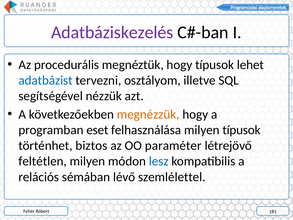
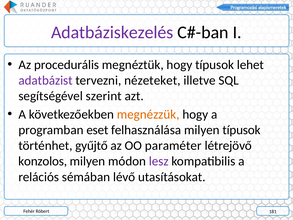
adatbázist colour: blue -> purple
osztályom: osztályom -> nézeteket
nézzük: nézzük -> szerint
biztos: biztos -> gyűjtő
feltétlen: feltétlen -> konzolos
lesz colour: blue -> purple
szemlélettel: szemlélettel -> utasításokat
